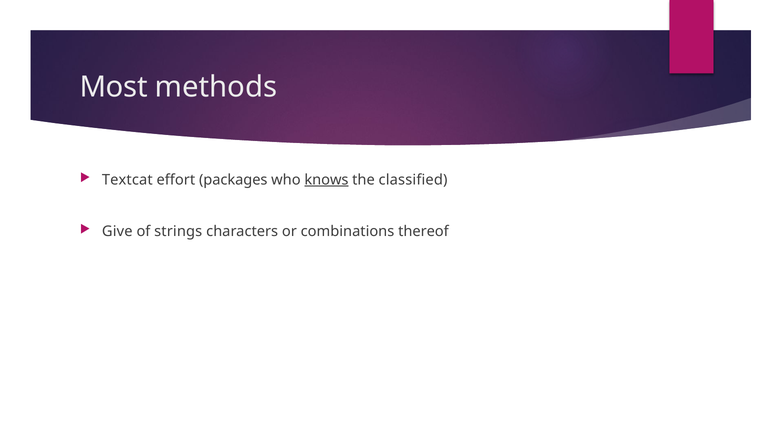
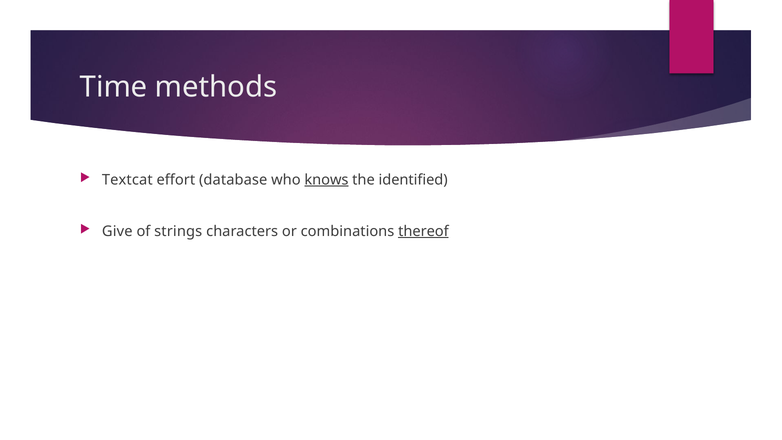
Most: Most -> Time
packages: packages -> database
classified: classified -> identified
thereof underline: none -> present
